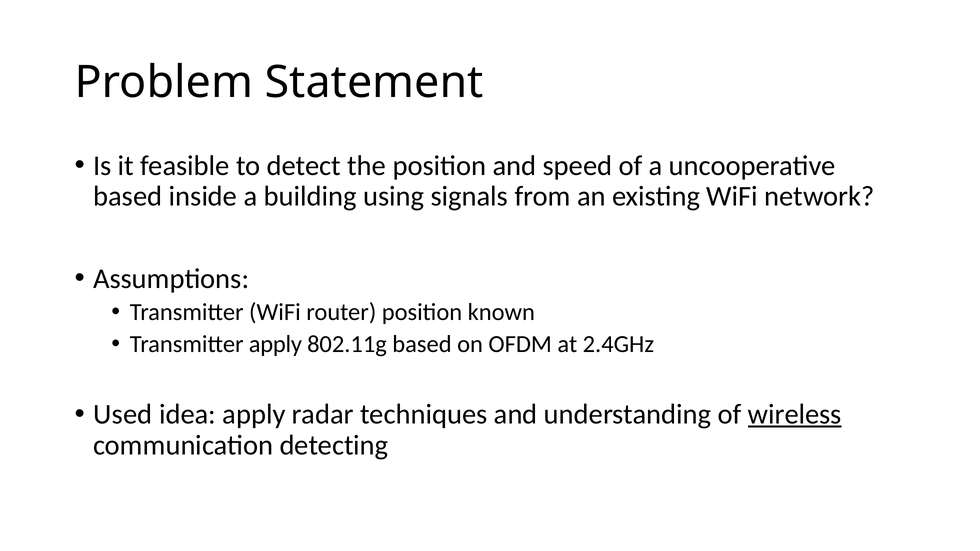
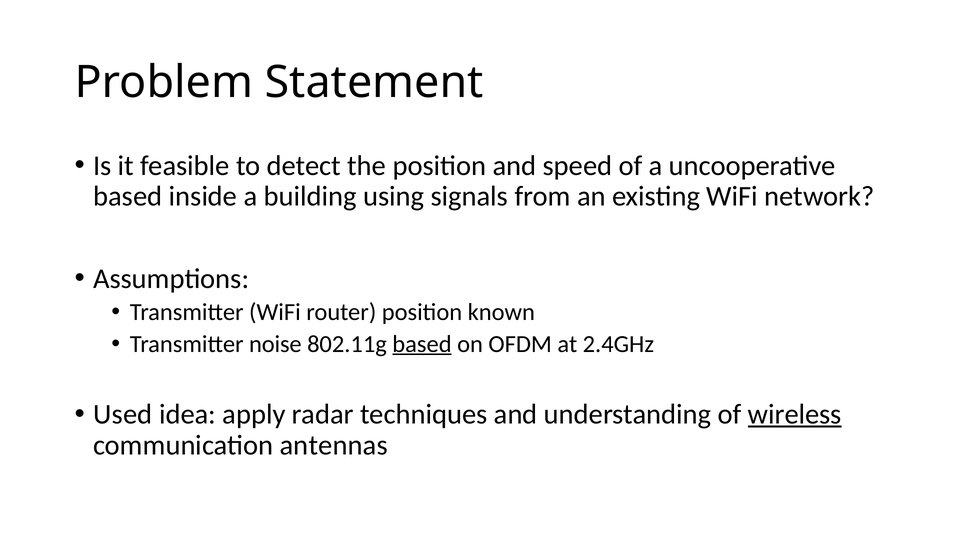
Transmitter apply: apply -> noise
based at (422, 344) underline: none -> present
detecting: detecting -> antennas
